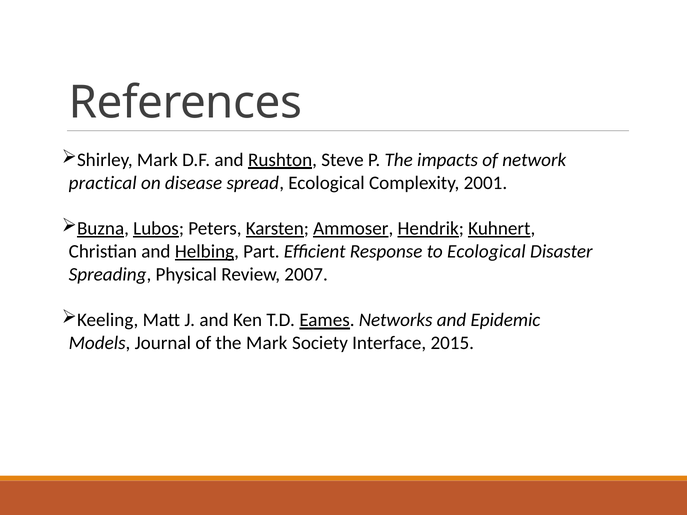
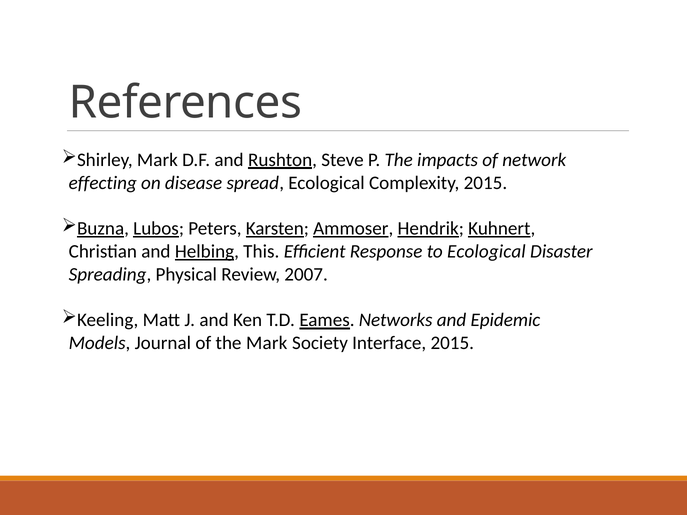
practical: practical -> effecting
Complexity 2001: 2001 -> 2015
Part: Part -> This
